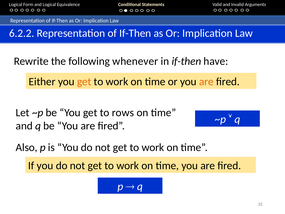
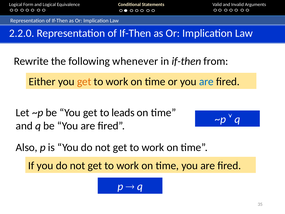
6.2.2: 6.2.2 -> 2.2.0
have: have -> from
are at (206, 82) colour: orange -> blue
rows: rows -> leads
